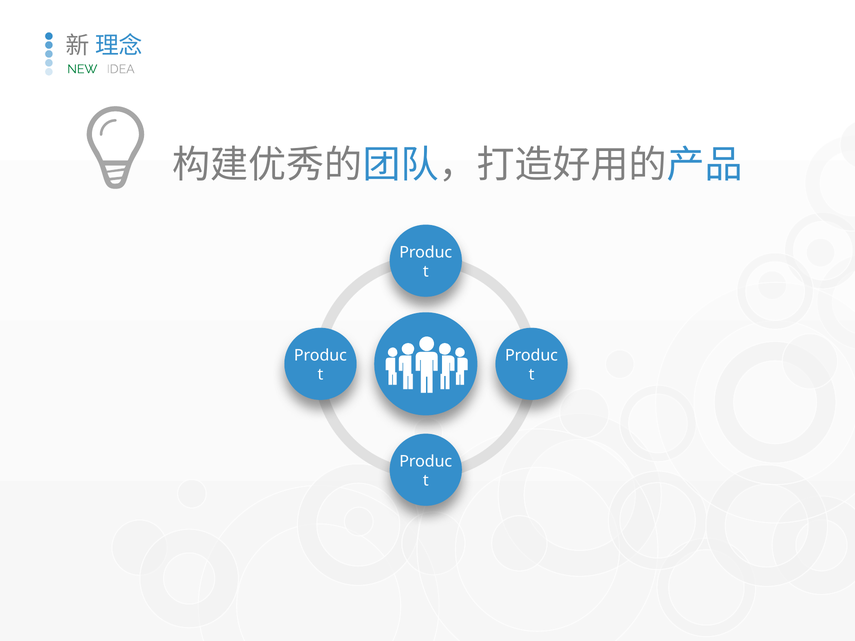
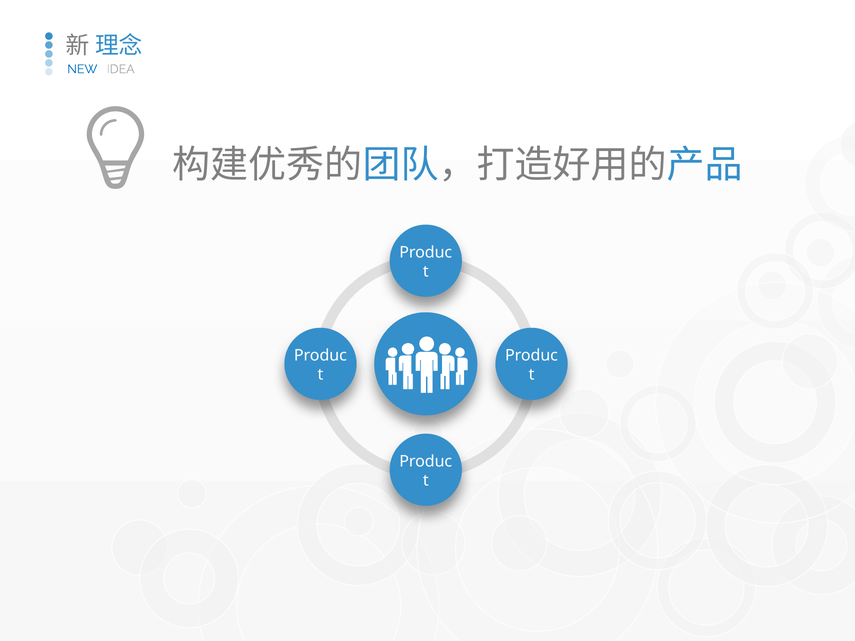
NEW colour: green -> blue
